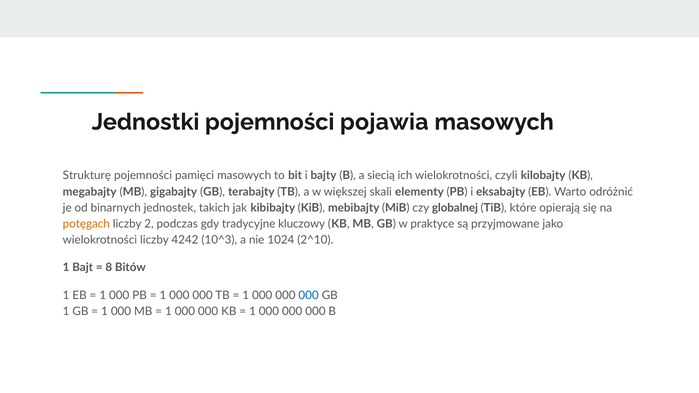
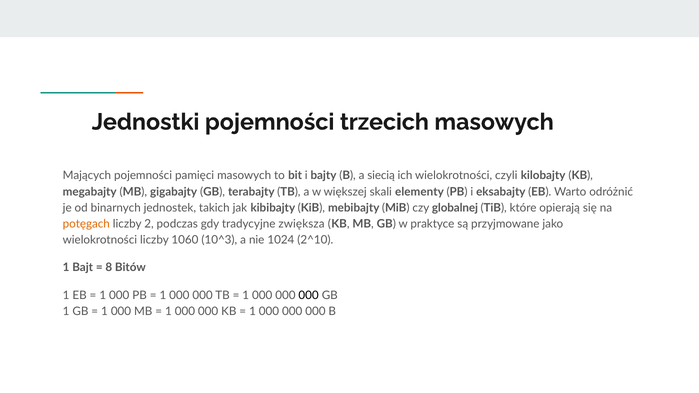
pojawia: pojawia -> trzecich
Strukturę: Strukturę -> Mających
kluczowy: kluczowy -> zwiększa
4242: 4242 -> 1060
000 at (309, 295) colour: blue -> black
